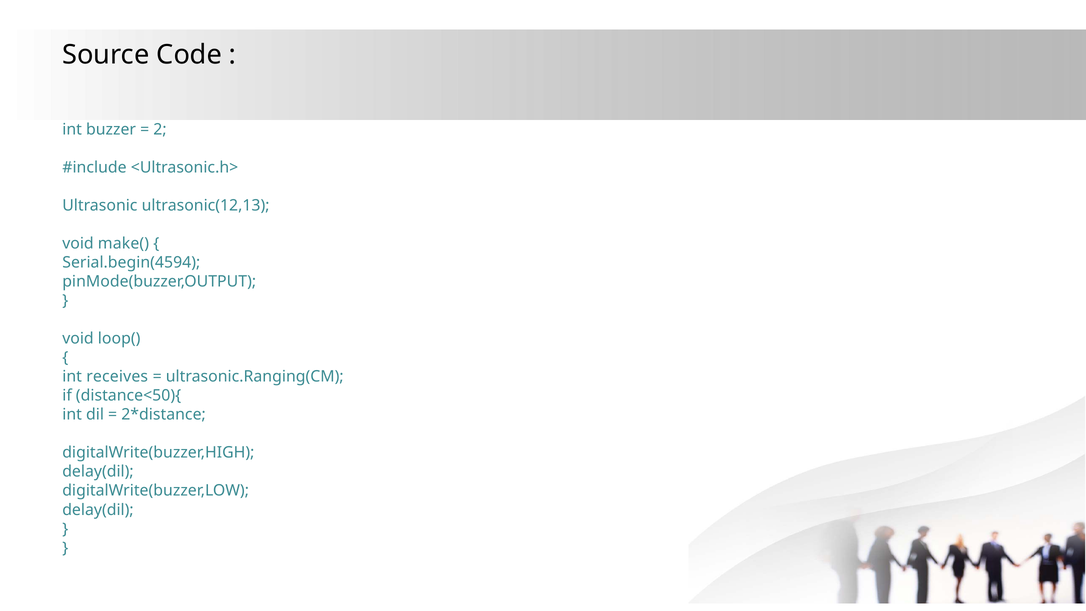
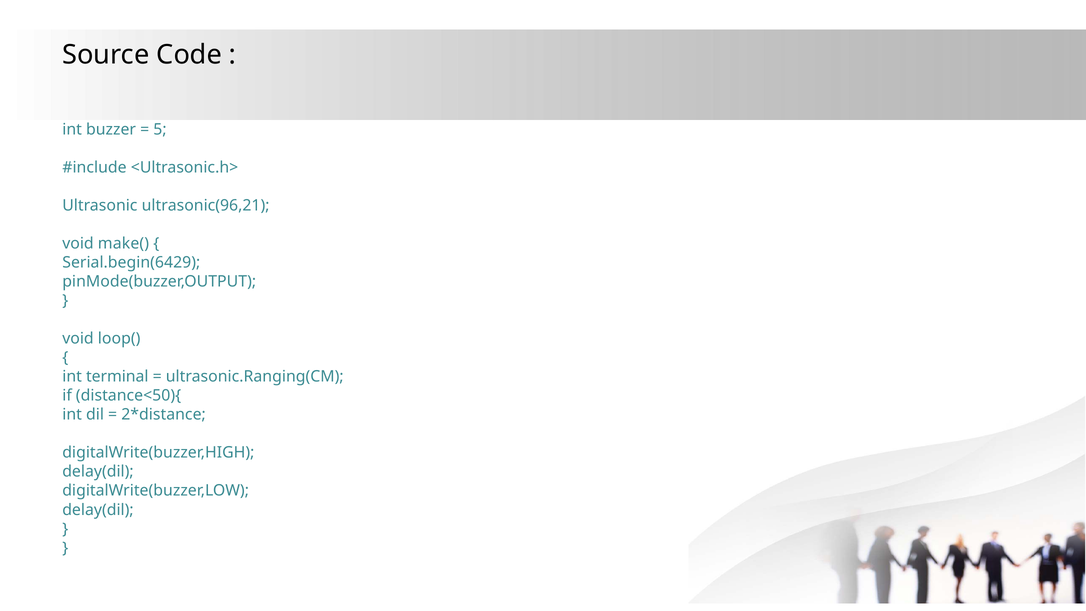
2: 2 -> 5
ultrasonic(12,13: ultrasonic(12,13 -> ultrasonic(96,21
Serial.begin(4594: Serial.begin(4594 -> Serial.begin(6429
receives: receives -> terminal
